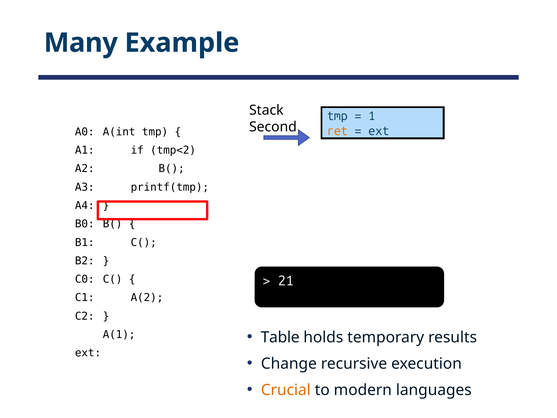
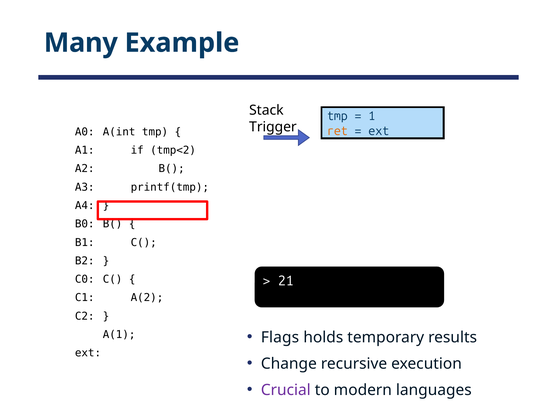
Second: Second -> Trigger
Table: Table -> Flags
Crucial colour: orange -> purple
